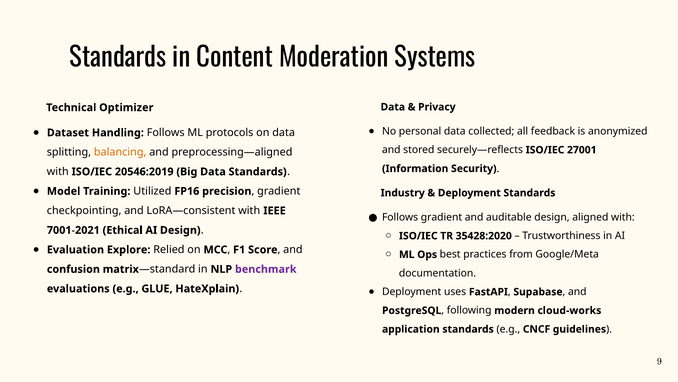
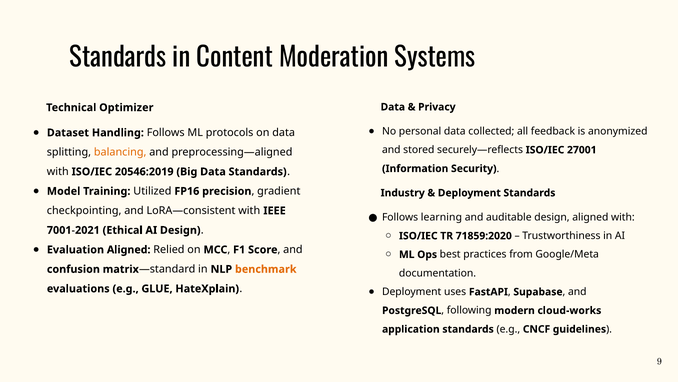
Follows gradient: gradient -> learning
35428:2020: 35428:2020 -> 71859:2020
Evaluation Explore: Explore -> Aligned
benchmark colour: purple -> orange
